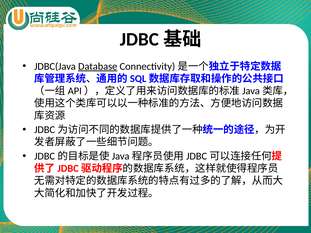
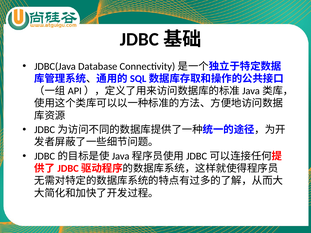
Database underline: present -> none
